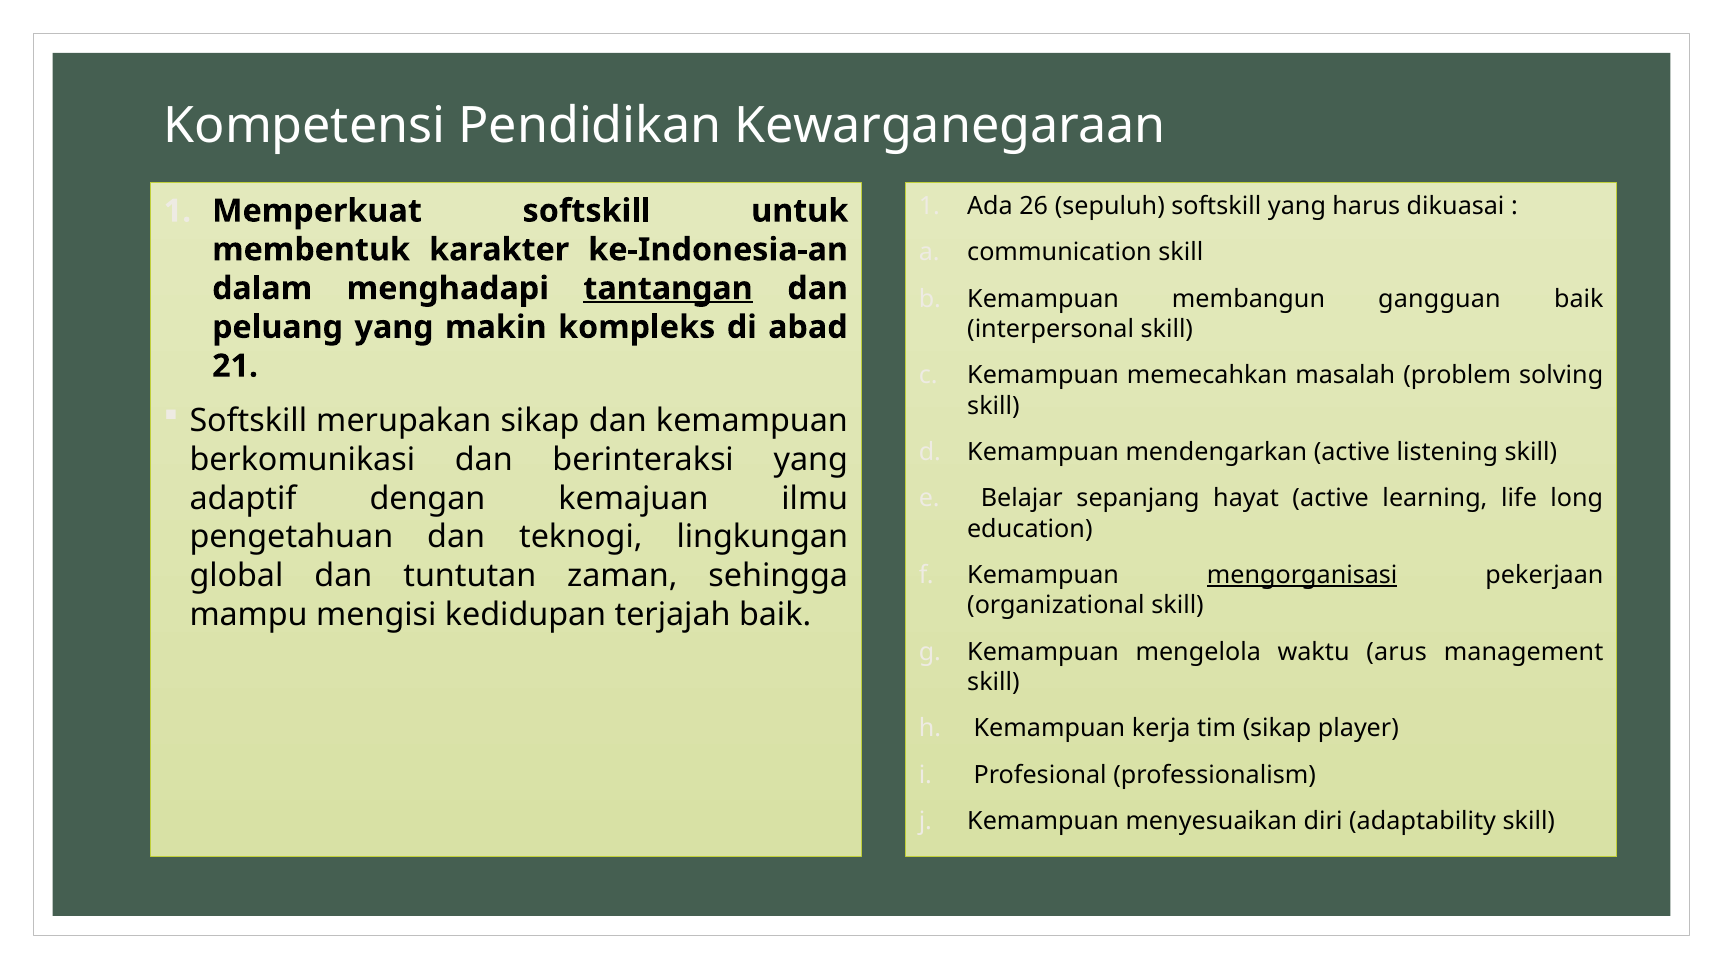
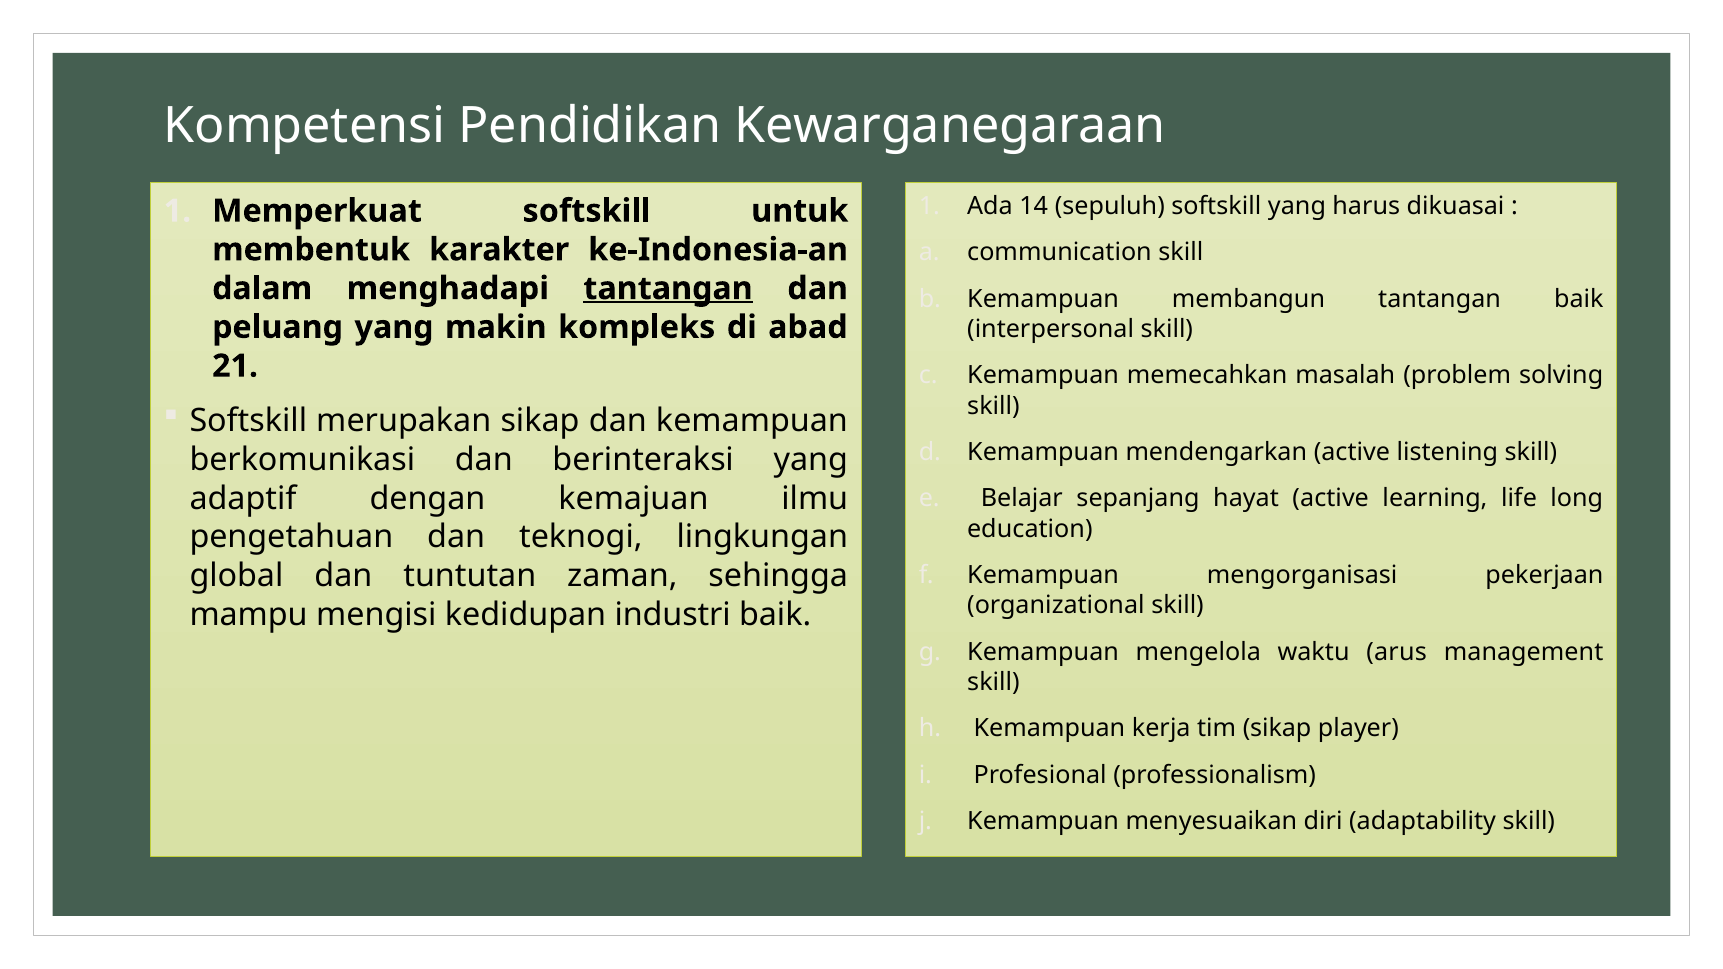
26: 26 -> 14
membangun gangguan: gangguan -> tantangan
mengorganisasi underline: present -> none
terjajah: terjajah -> industri
